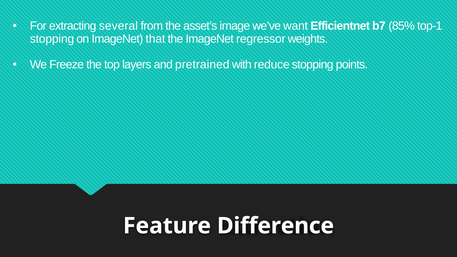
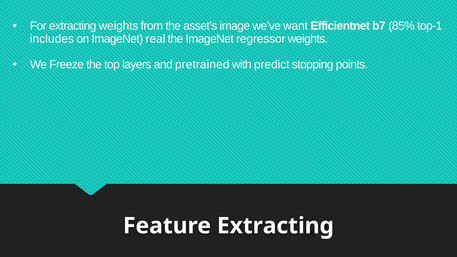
extracting several: several -> weights
stopping at (52, 39): stopping -> includes
that: that -> real
reduce: reduce -> predict
Feature Difference: Difference -> Extracting
